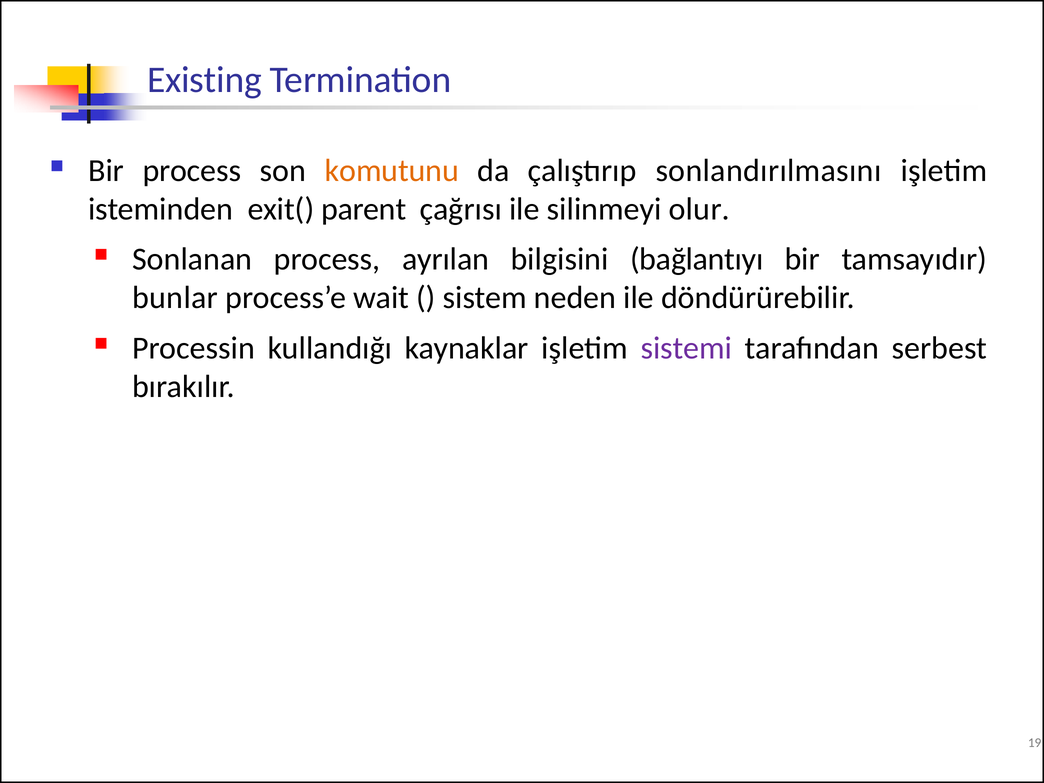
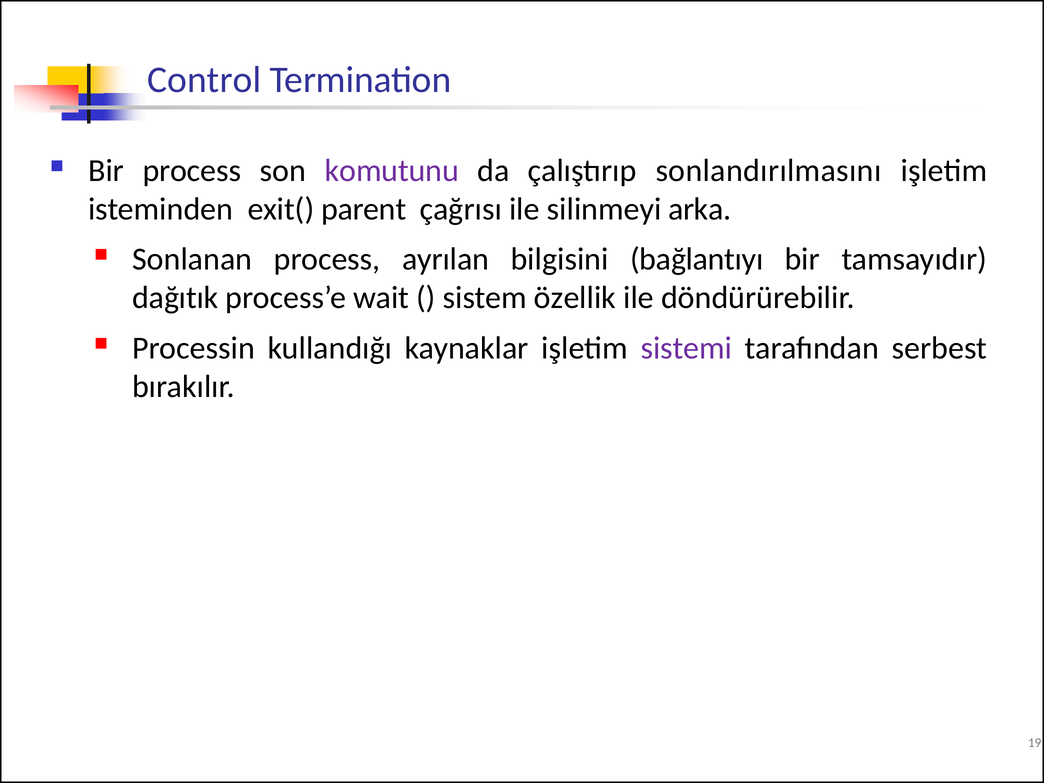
Existing: Existing -> Control
komutunu colour: orange -> purple
olur: olur -> arka
bunlar: bunlar -> dağıtık
neden: neden -> özellik
